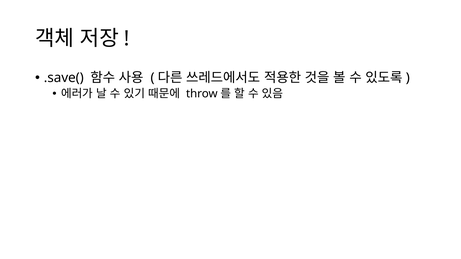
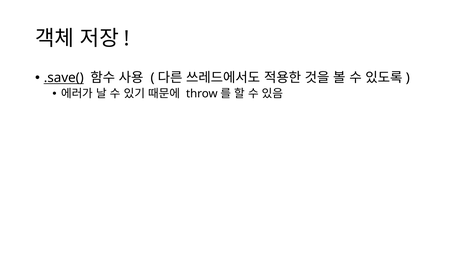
.save( underline: none -> present
